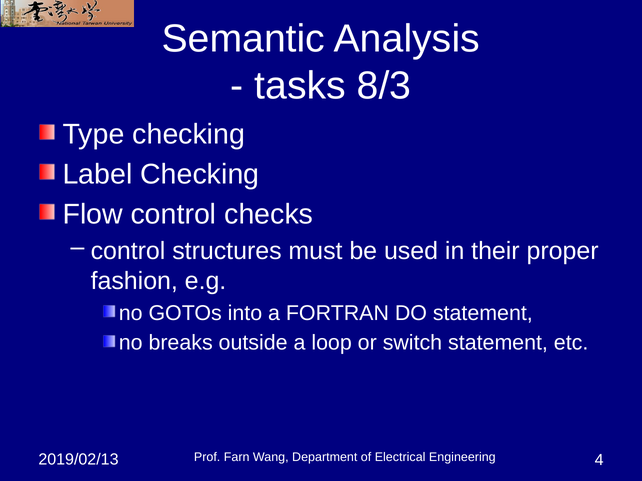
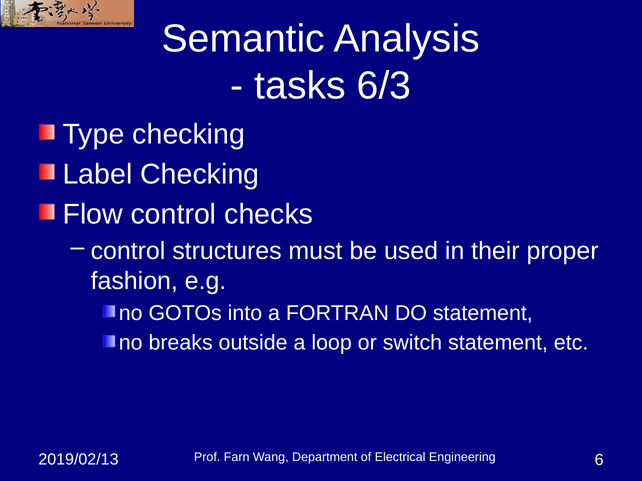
8/3: 8/3 -> 6/3
4: 4 -> 6
